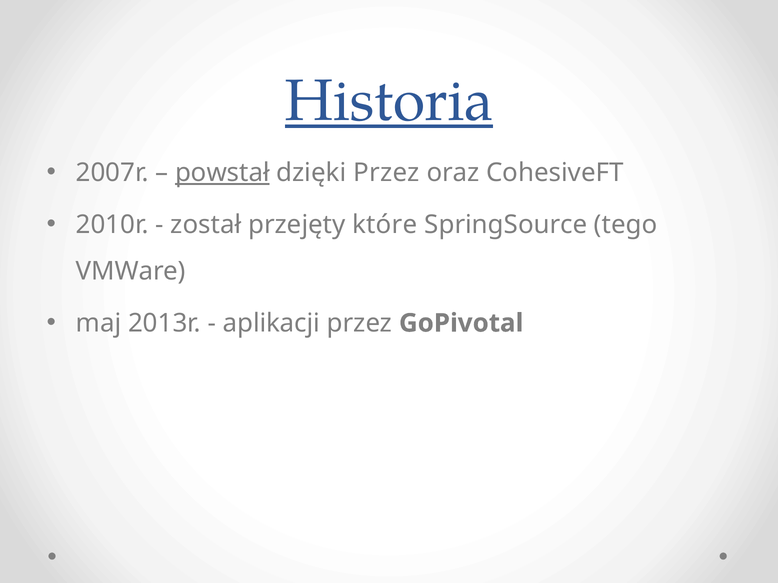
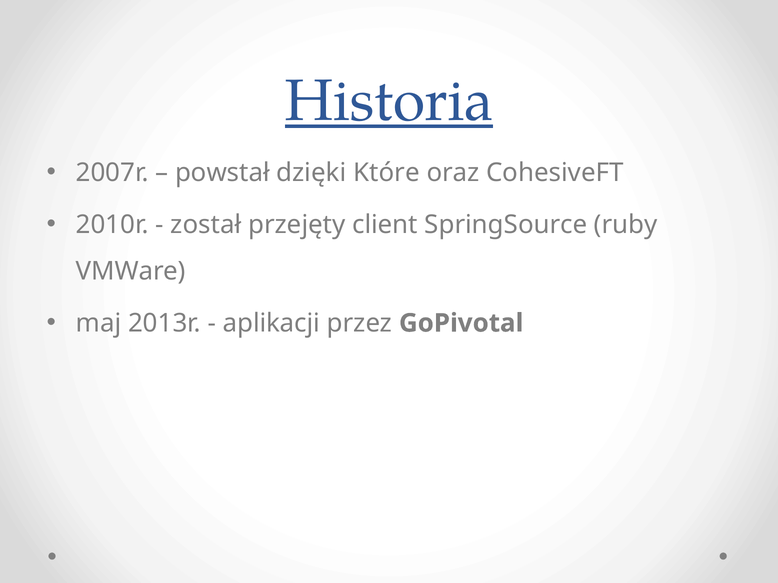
powstał underline: present -> none
dzięki Przez: Przez -> Które
które: które -> client
tego: tego -> ruby
